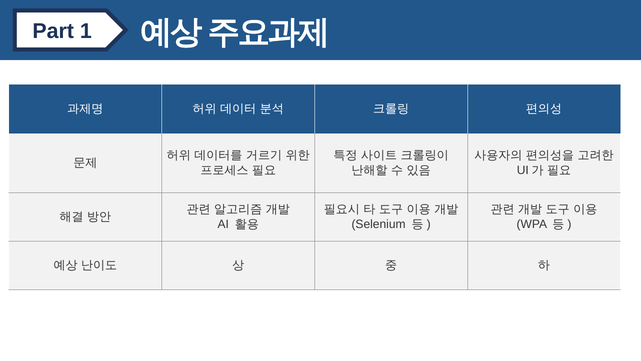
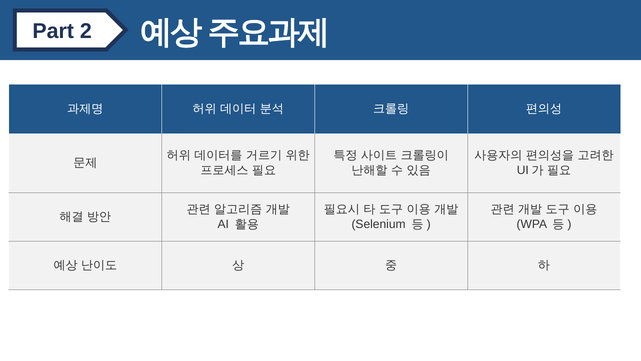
1: 1 -> 2
